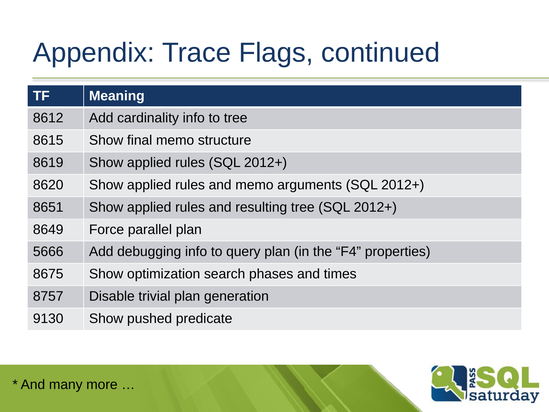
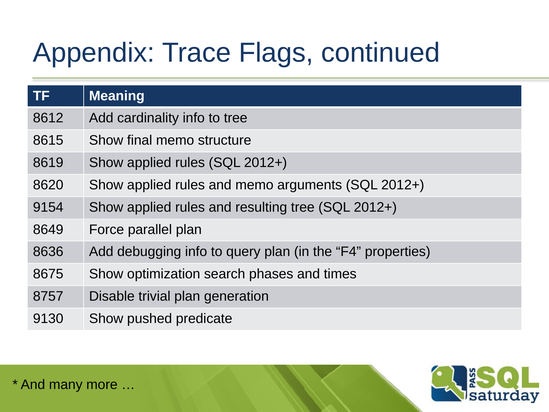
8651: 8651 -> 9154
5666: 5666 -> 8636
